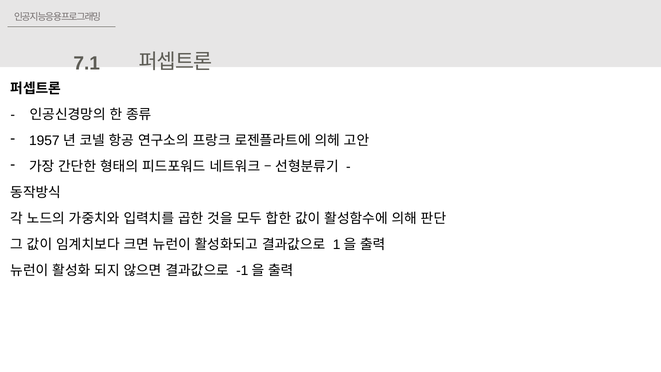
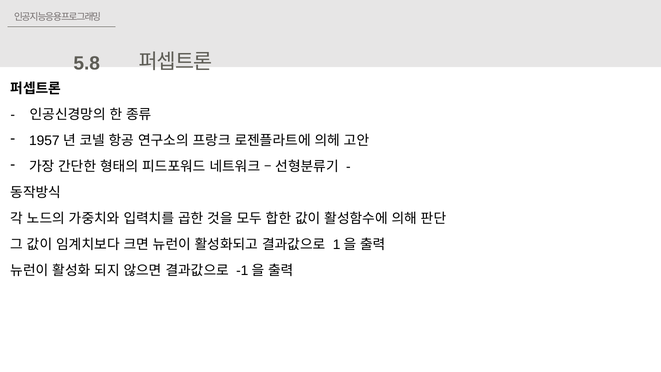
7.1: 7.1 -> 5.8
